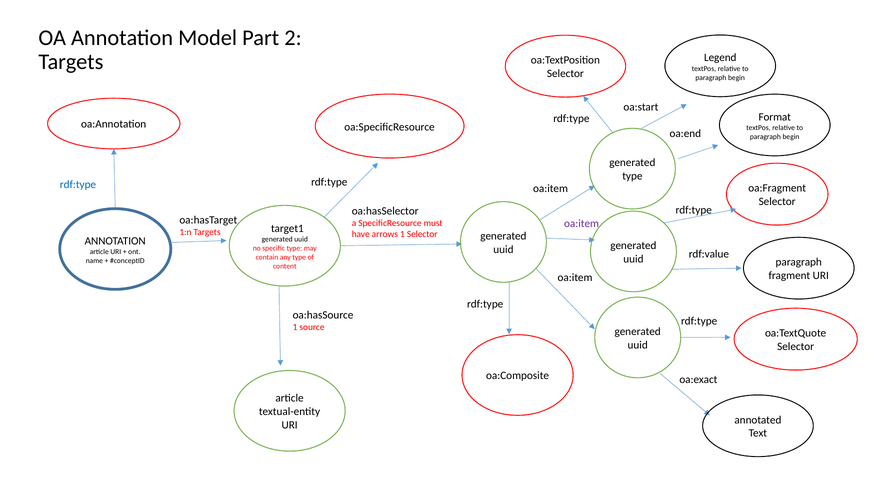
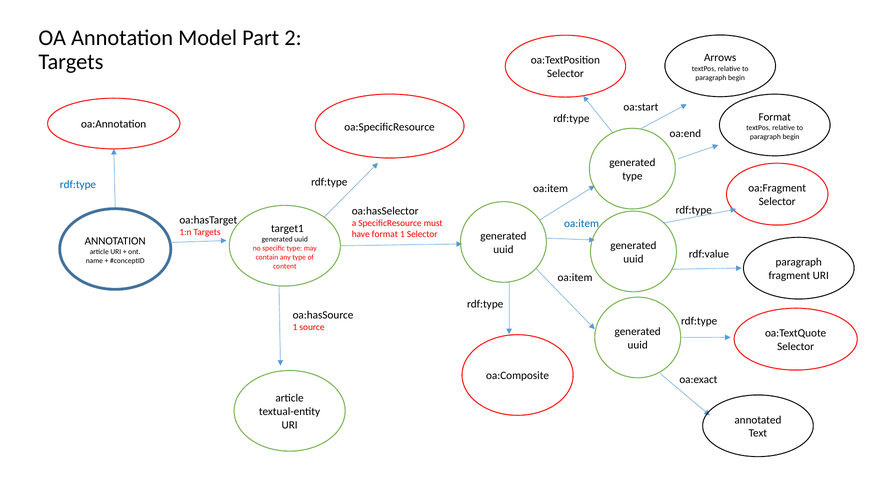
Legend: Legend -> Arrows
oa:item at (582, 223) colour: purple -> blue
have arrows: arrows -> format
